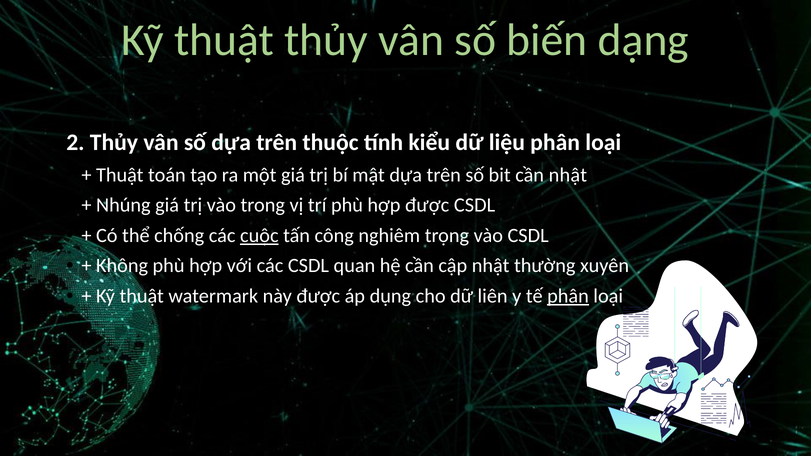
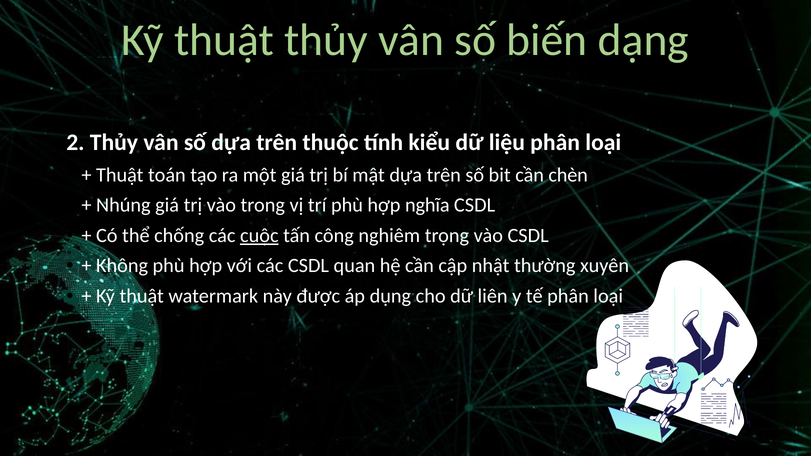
cần nhật: nhật -> chèn
hợp được: được -> nghĩa
phân at (568, 296) underline: present -> none
